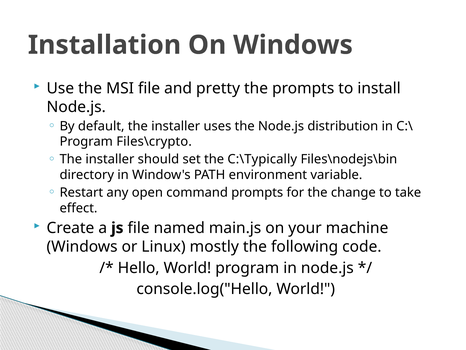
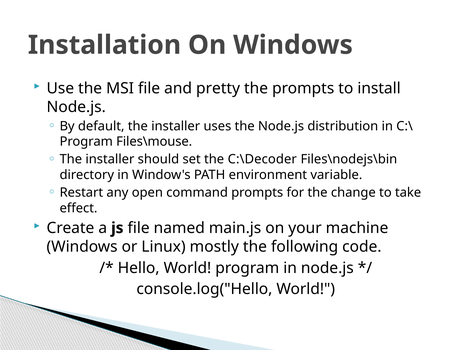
Files\crypto: Files\crypto -> Files\mouse
C:\Typically: C:\Typically -> C:\Decoder
